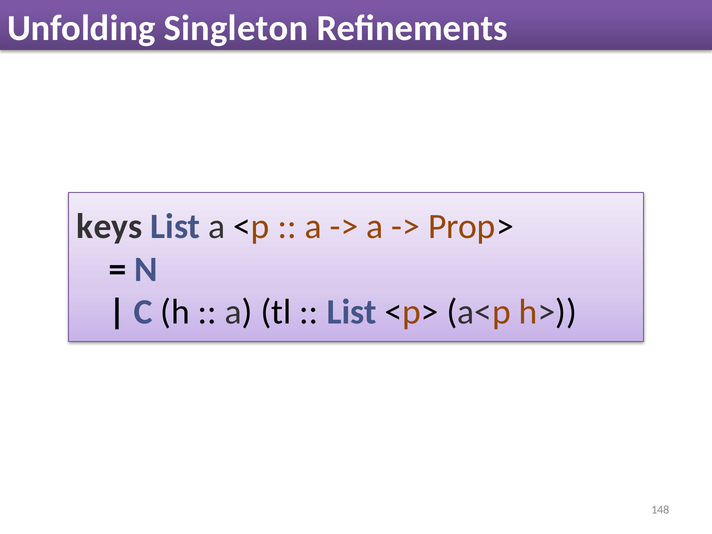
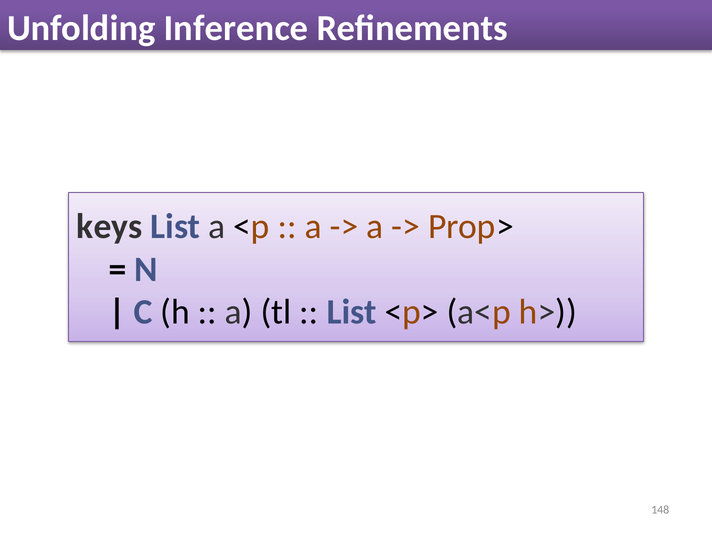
Singleton: Singleton -> Inference
